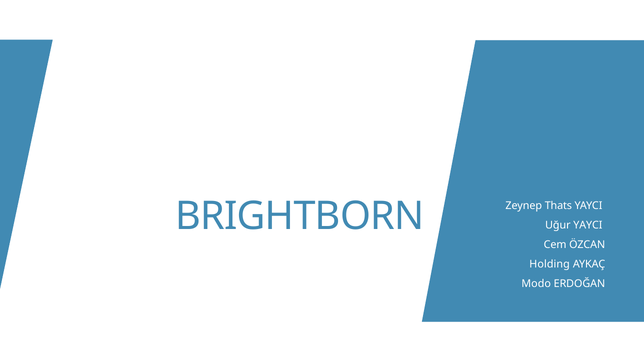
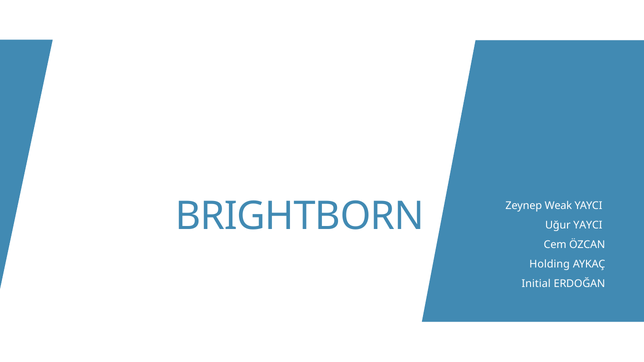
Thats: Thats -> Weak
Modo: Modo -> Initial
